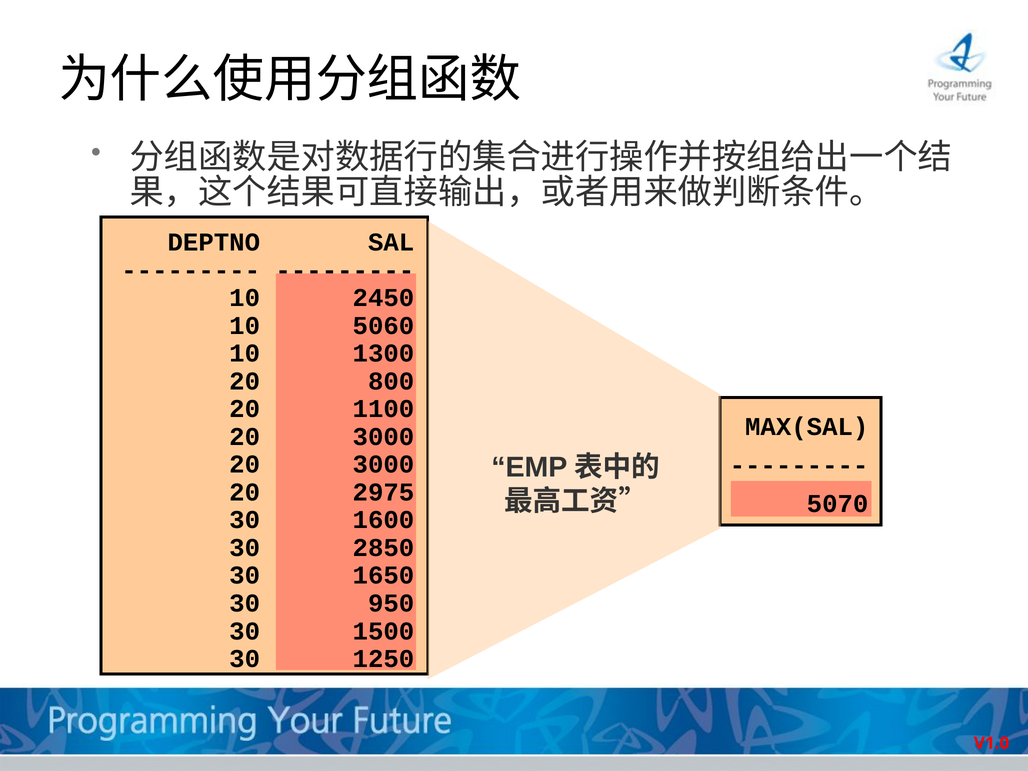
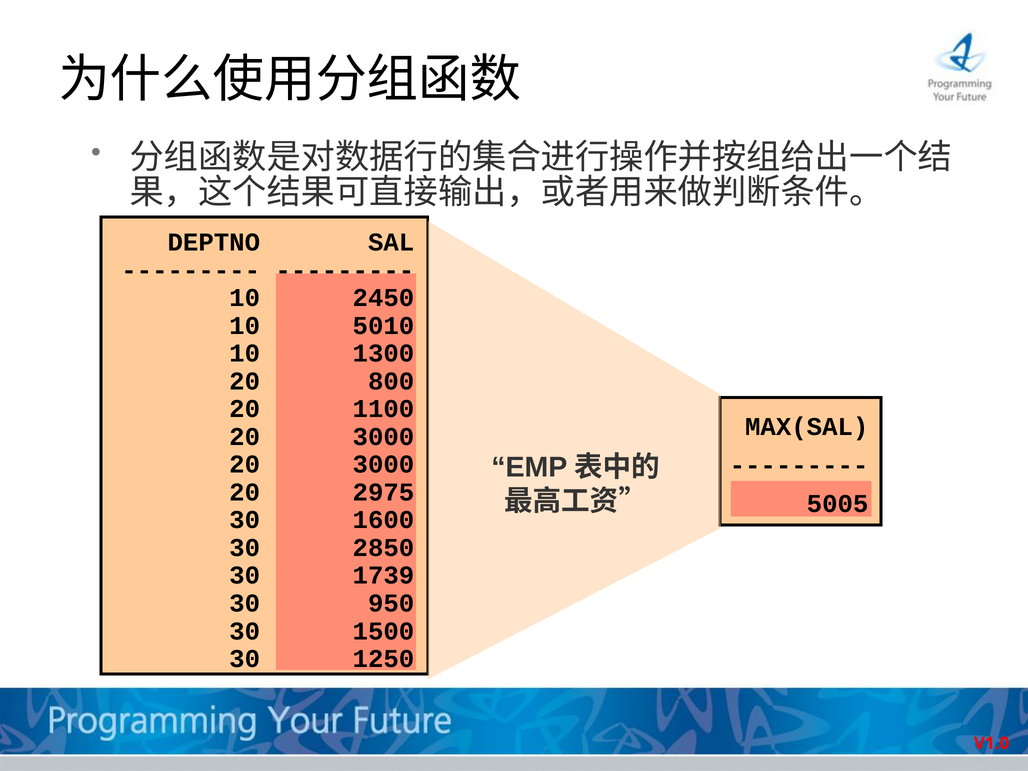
5060: 5060 -> 5010
5070: 5070 -> 5005
1650: 1650 -> 1739
